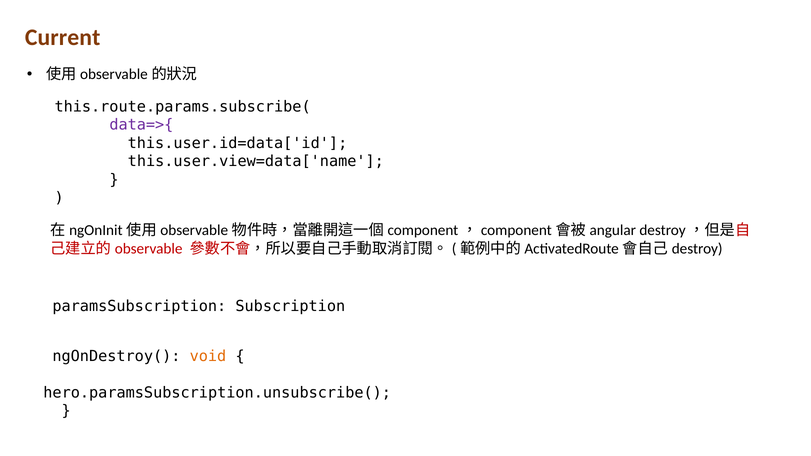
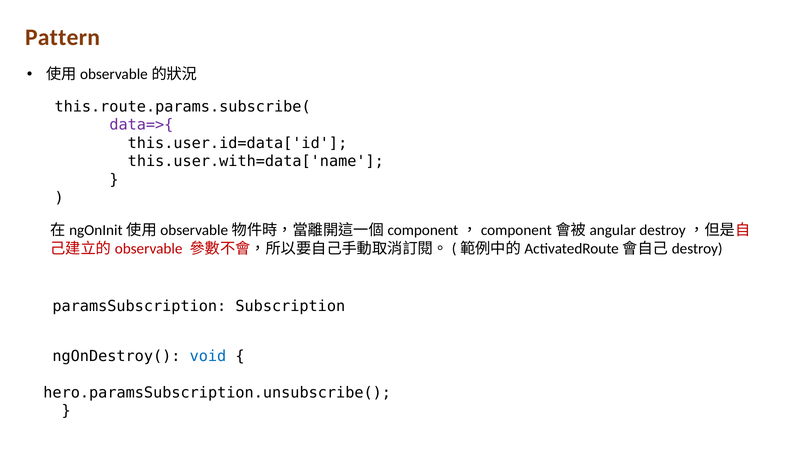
Current: Current -> Pattern
this.user.view=data['name: this.user.view=data['name -> this.user.with=data['name
void colour: orange -> blue
